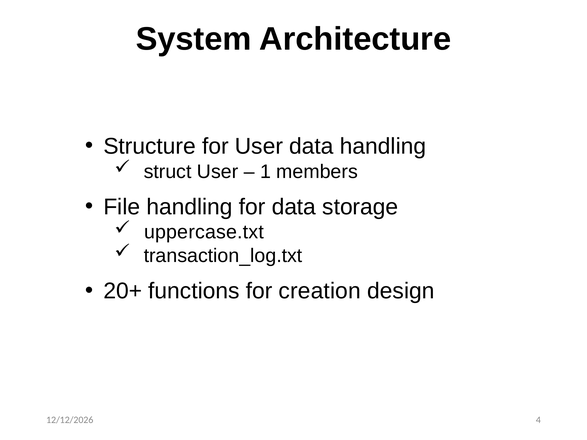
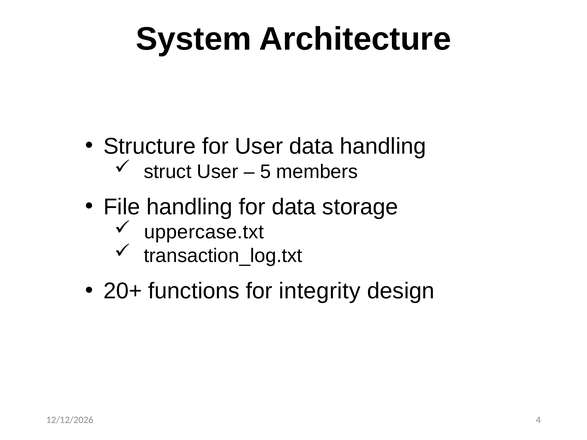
1: 1 -> 5
creation: creation -> integrity
